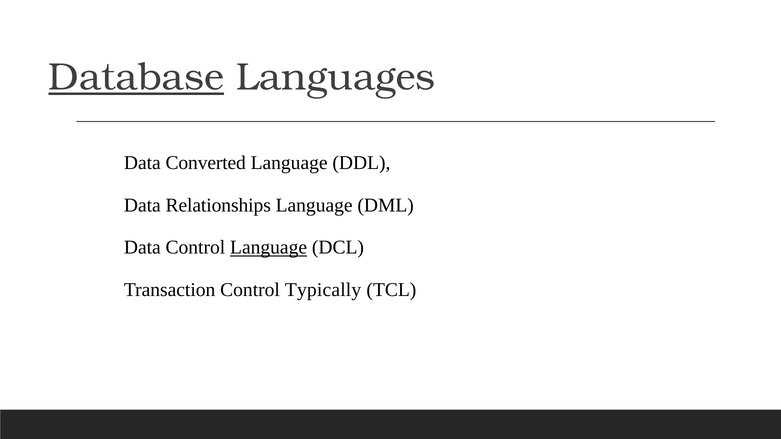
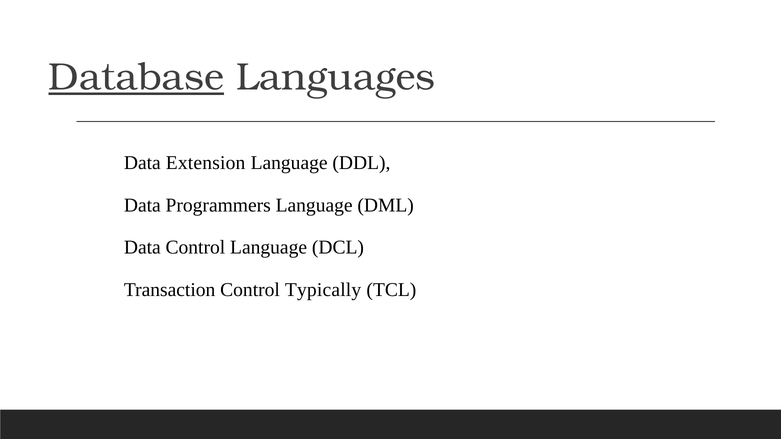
Converted: Converted -> Extension
Relationships: Relationships -> Programmers
Language at (269, 248) underline: present -> none
